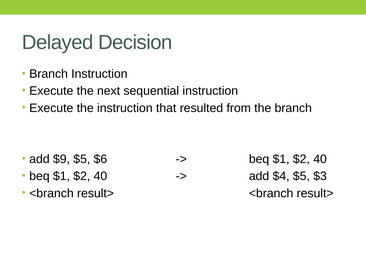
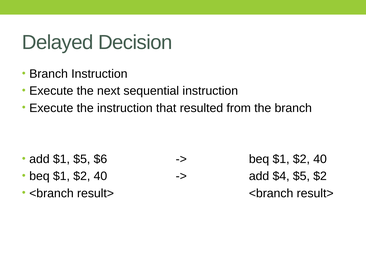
add $9: $9 -> $1
$5 $3: $3 -> $2
